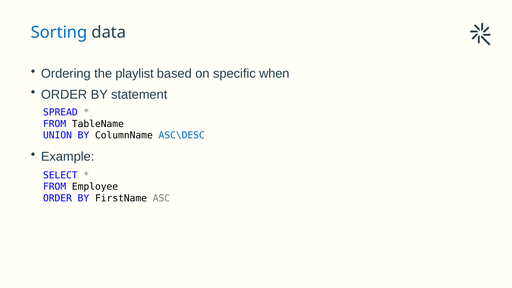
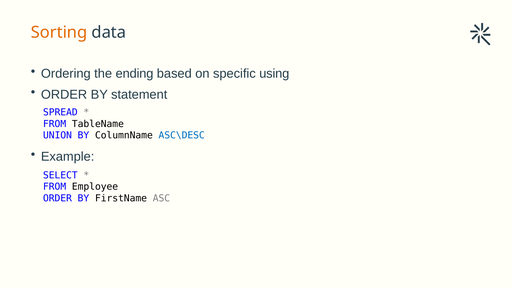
Sorting colour: blue -> orange
playlist: playlist -> ending
when: when -> using
